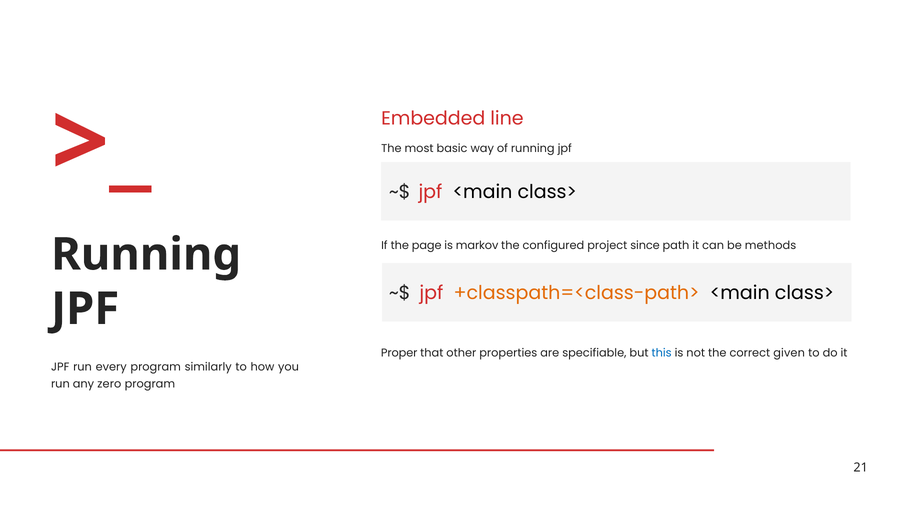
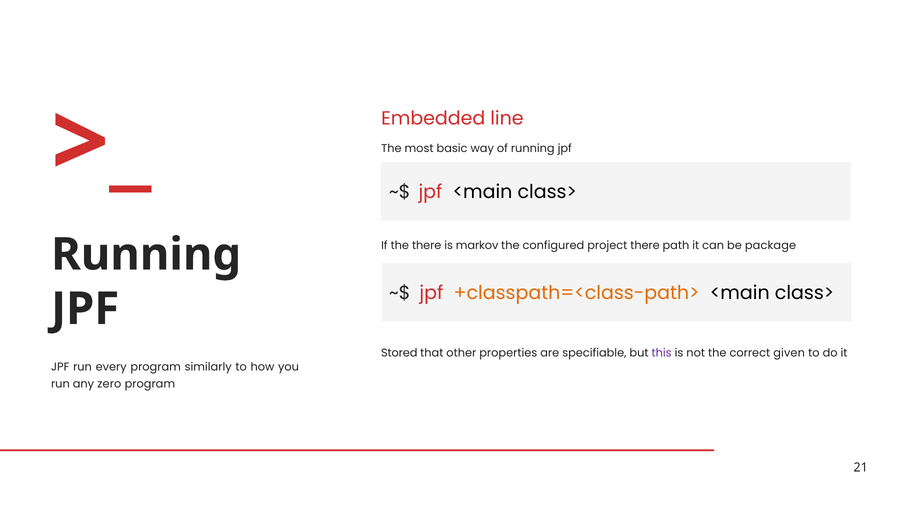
the page: page -> there
project since: since -> there
methods: methods -> package
Proper: Proper -> Stored
this colour: blue -> purple
